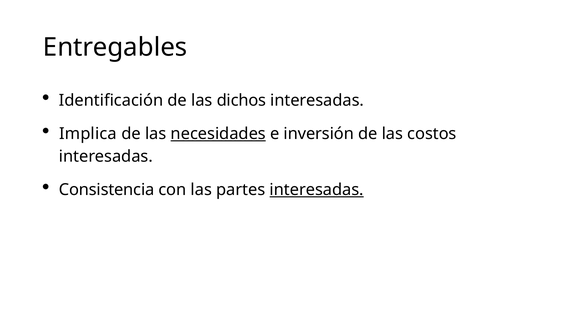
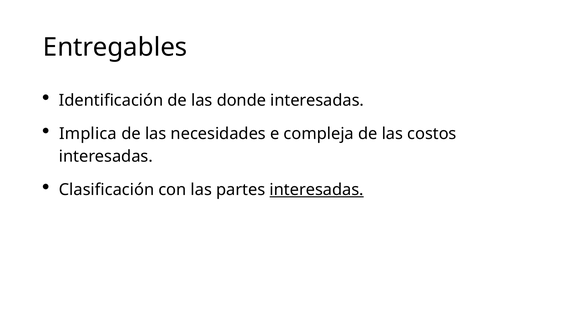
dichos: dichos -> donde
necesidades underline: present -> none
inversión: inversión -> compleja
Consistencia: Consistencia -> Clasificación
